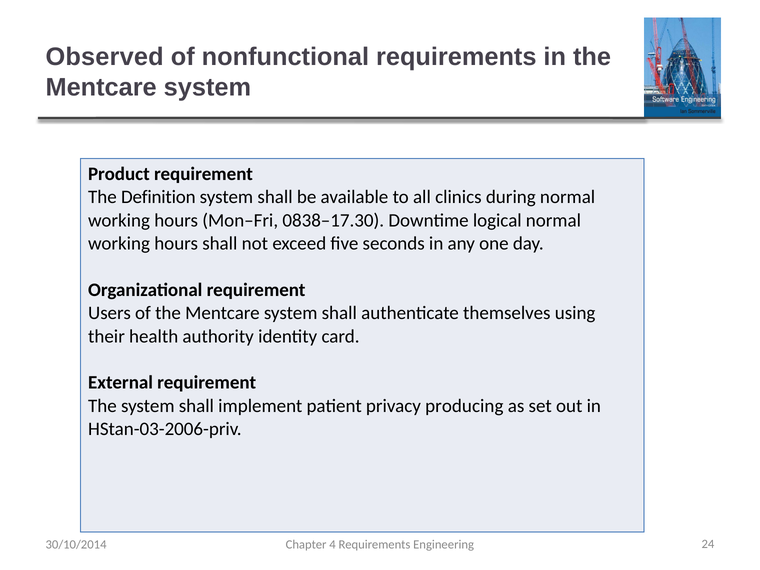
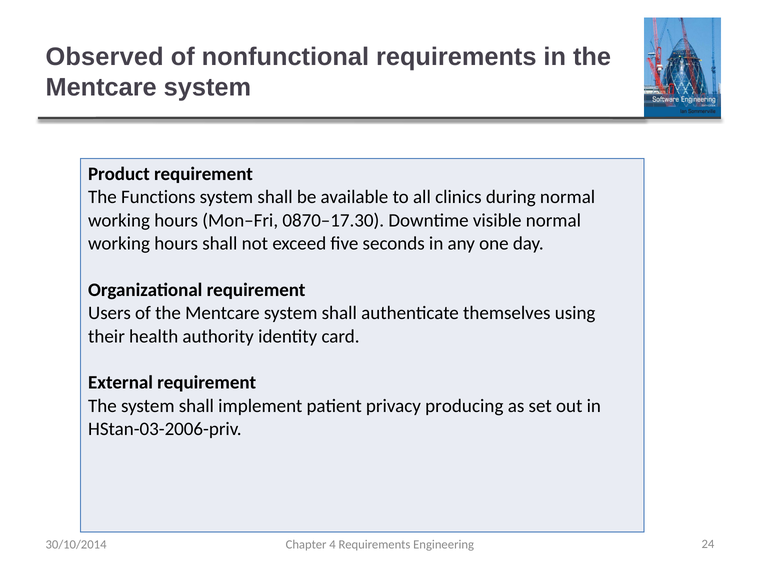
Definition: Definition -> Functions
0838–17.30: 0838–17.30 -> 0870–17.30
logical: logical -> visible
